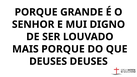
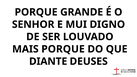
DEUSES at (48, 61): DEUSES -> DIANTE
